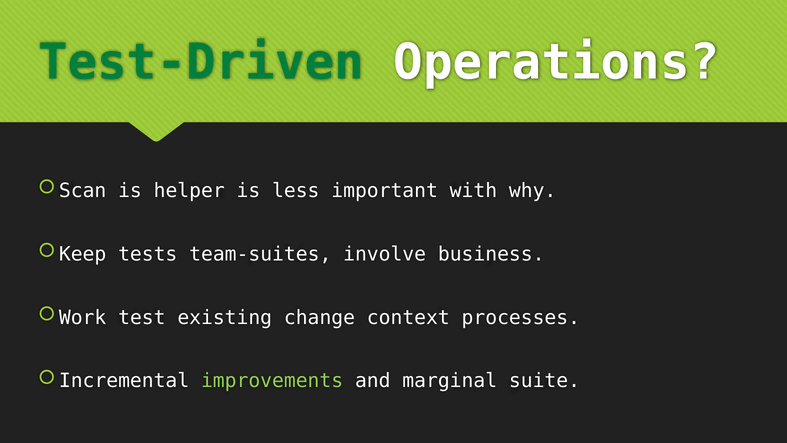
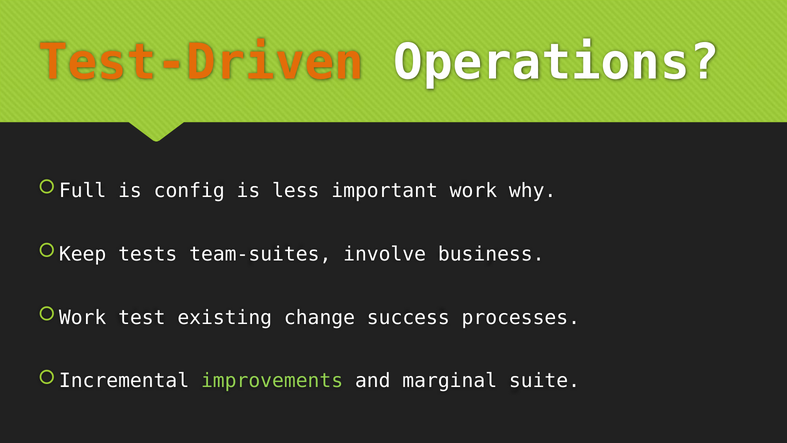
Test-Driven colour: green -> orange
Scan: Scan -> Full
helper: helper -> config
important with: with -> work
context: context -> success
